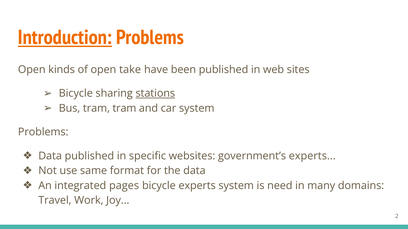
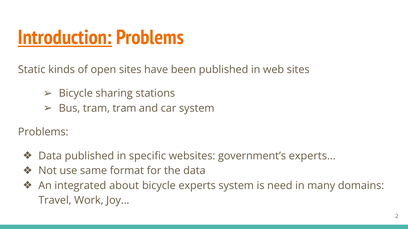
Open at (32, 70): Open -> Static
open take: take -> sites
stations underline: present -> none
pages: pages -> about
